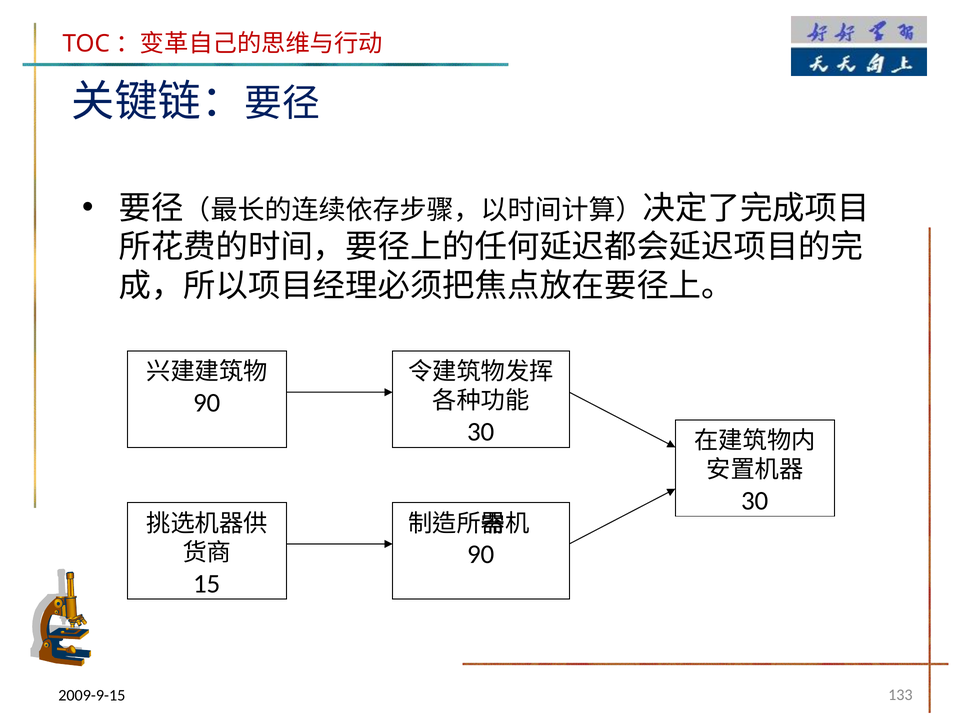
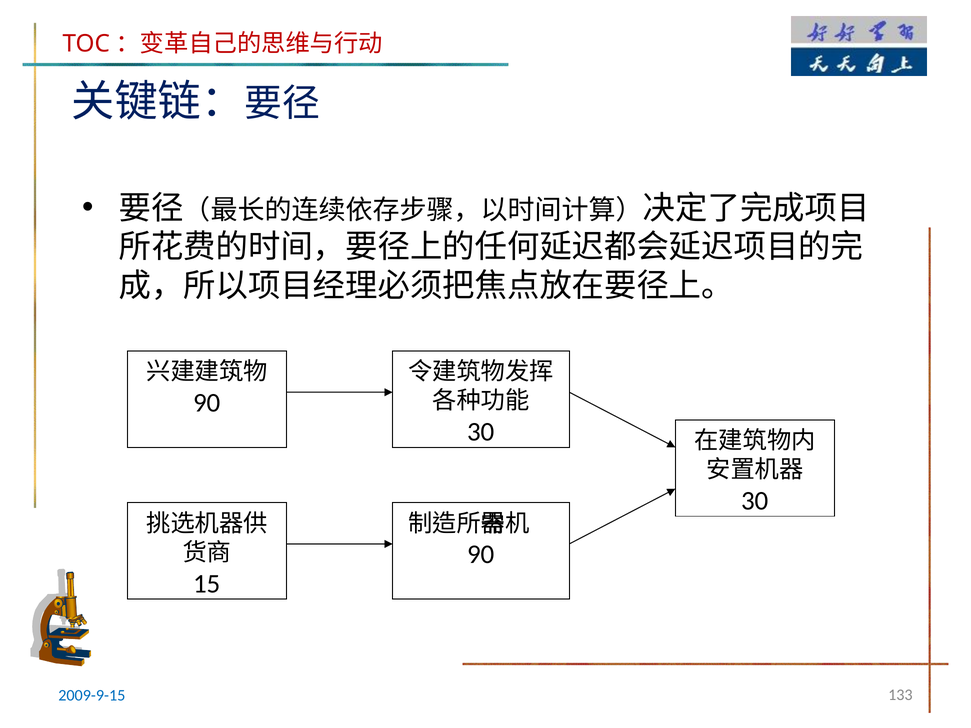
2009-9-15 colour: black -> blue
